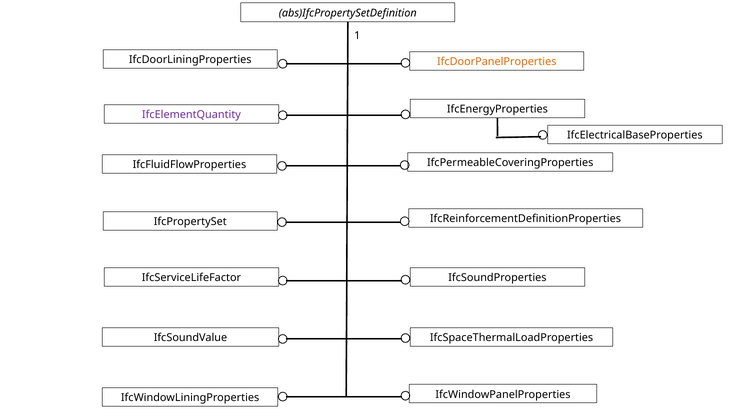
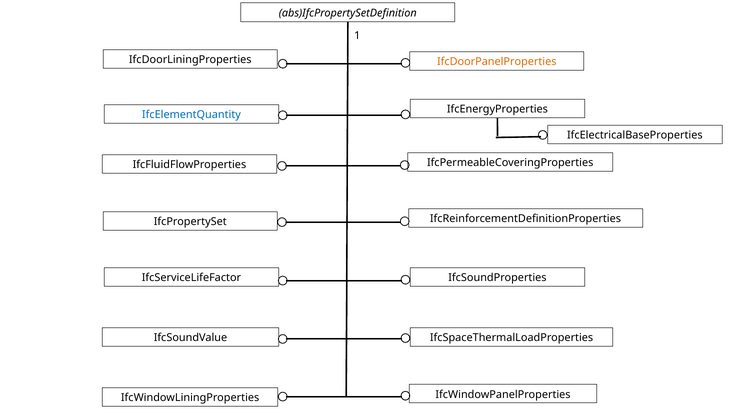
IfcElementQuantity colour: purple -> blue
